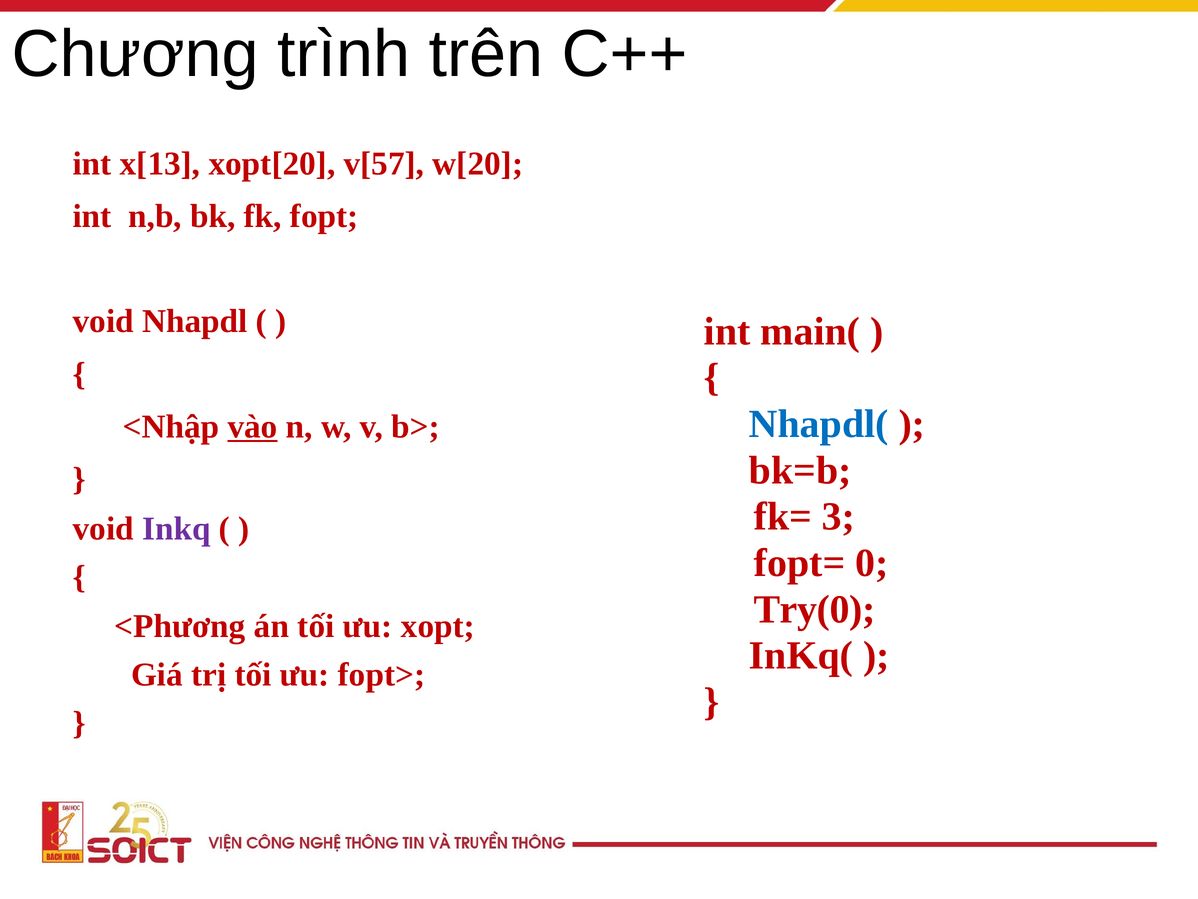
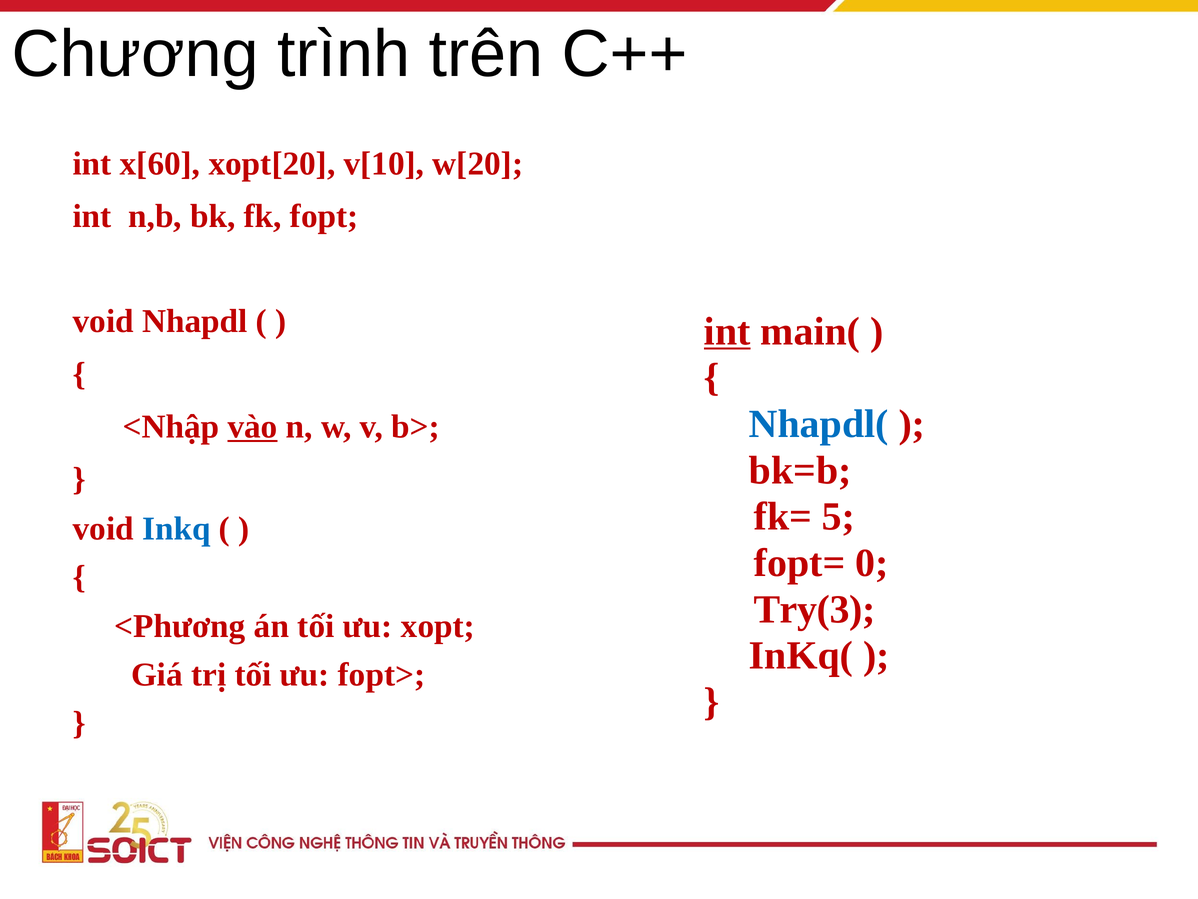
x[13: x[13 -> x[60
v[57: v[57 -> v[10
int at (727, 331) underline: none -> present
3: 3 -> 5
Inkq colour: purple -> blue
Try(0: Try(0 -> Try(3
